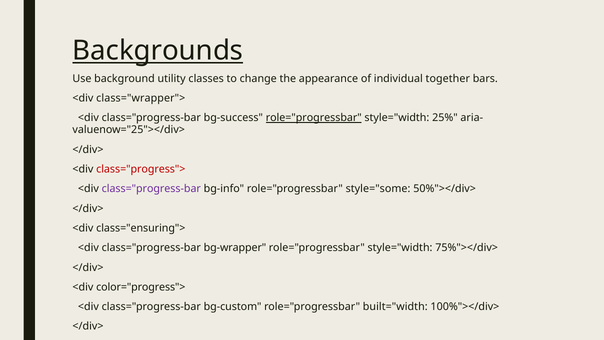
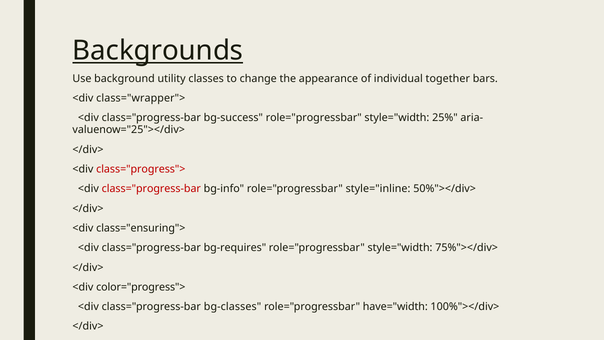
role="progressbar at (314, 118) underline: present -> none
class="progress-bar at (151, 189) colour: purple -> red
style="some: style="some -> style="inline
bg-wrapper: bg-wrapper -> bg-requires
bg-custom: bg-custom -> bg-classes
built="width: built="width -> have="width
